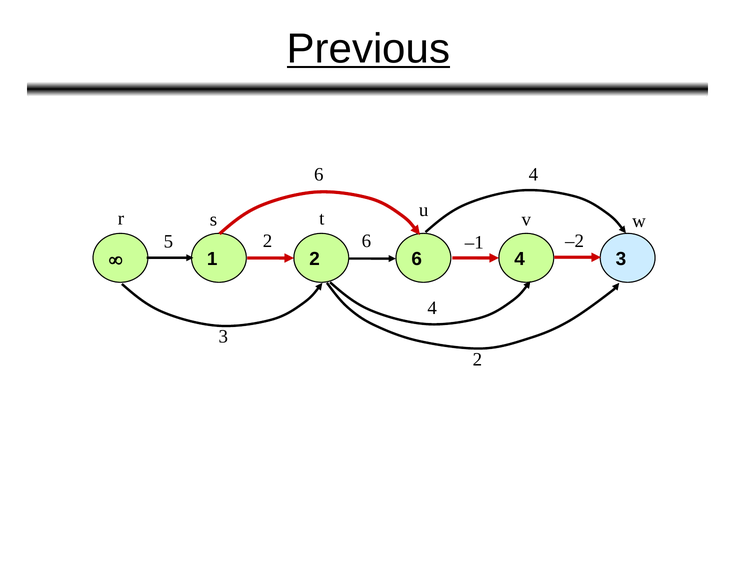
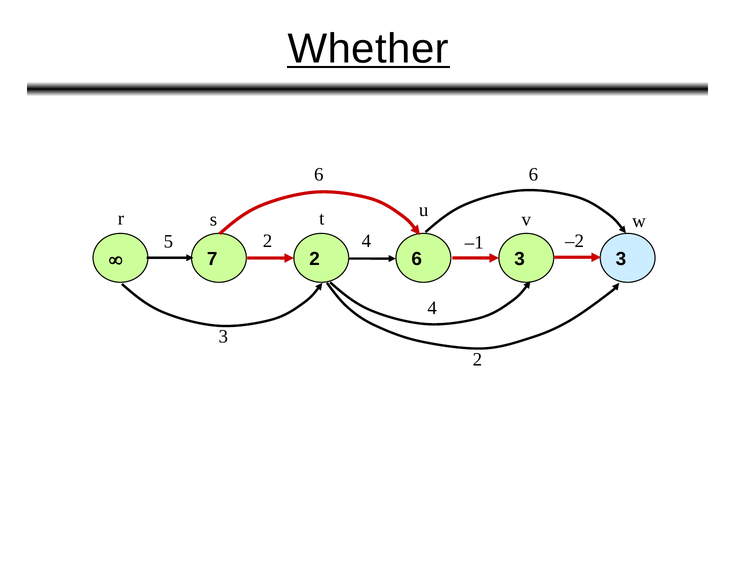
Previous: Previous -> Whether
4 at (533, 174): 4 -> 6
5 2 6: 6 -> 4
1: 1 -> 7
2 6 4: 4 -> 3
